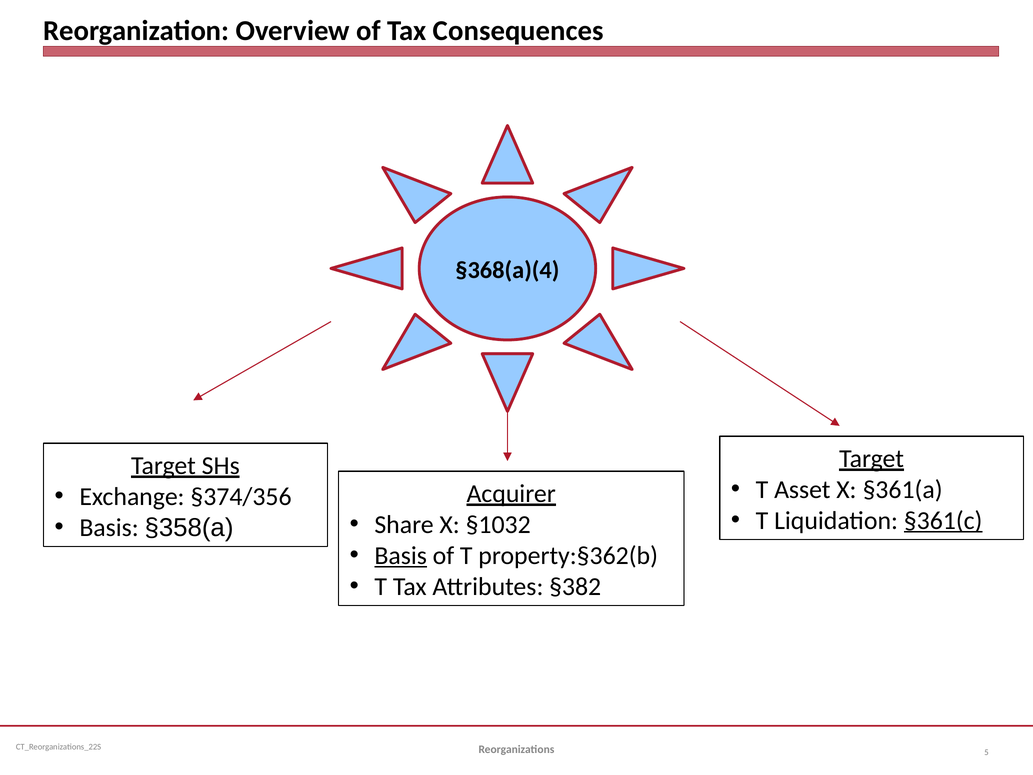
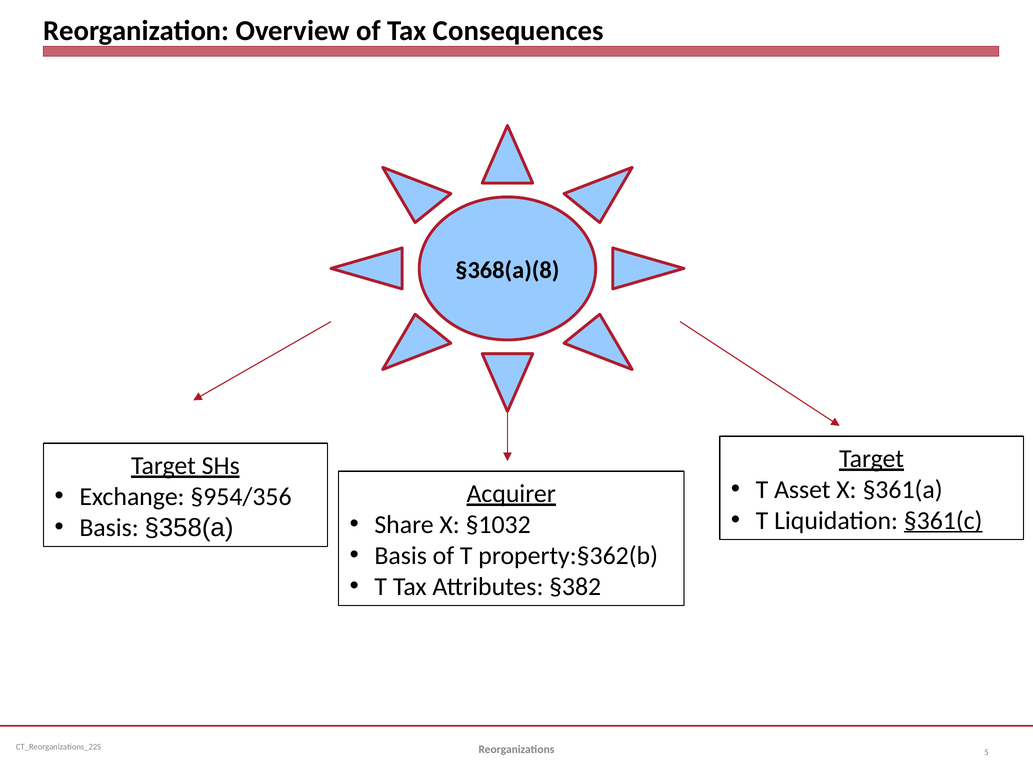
§368(a)(4: §368(a)(4 -> §368(a)(8
§374/356: §374/356 -> §954/356
Basis at (401, 555) underline: present -> none
